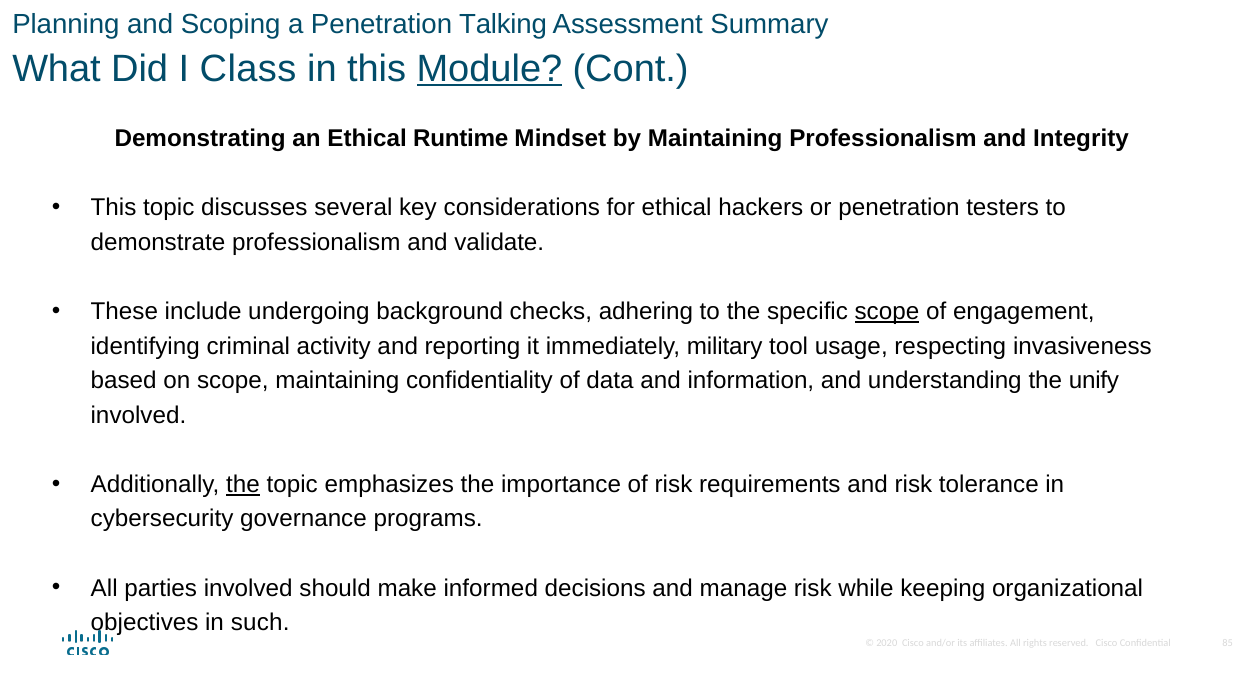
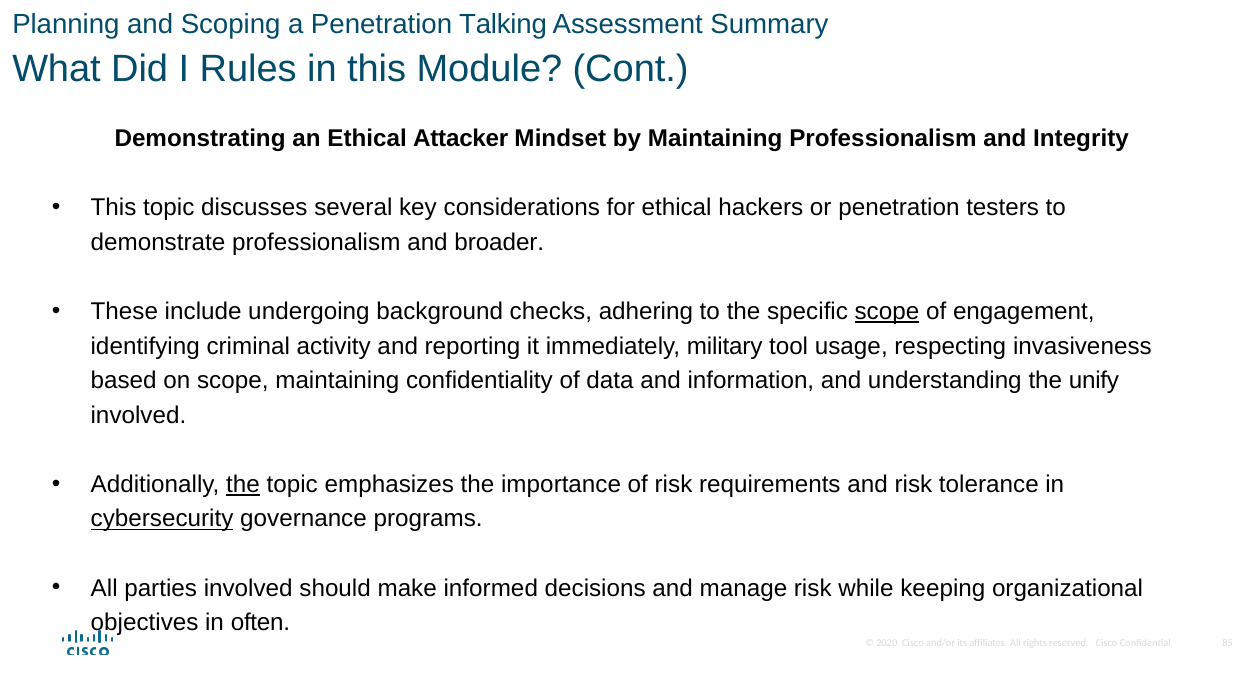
Class: Class -> Rules
Module underline: present -> none
Runtime: Runtime -> Attacker
validate: validate -> broader
cybersecurity underline: none -> present
such: such -> often
